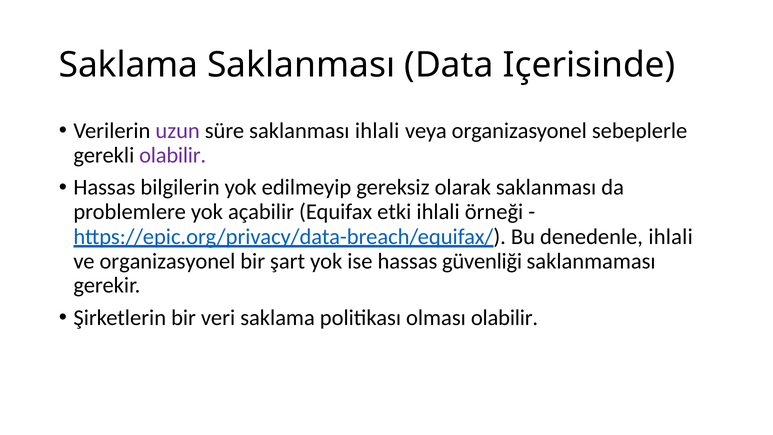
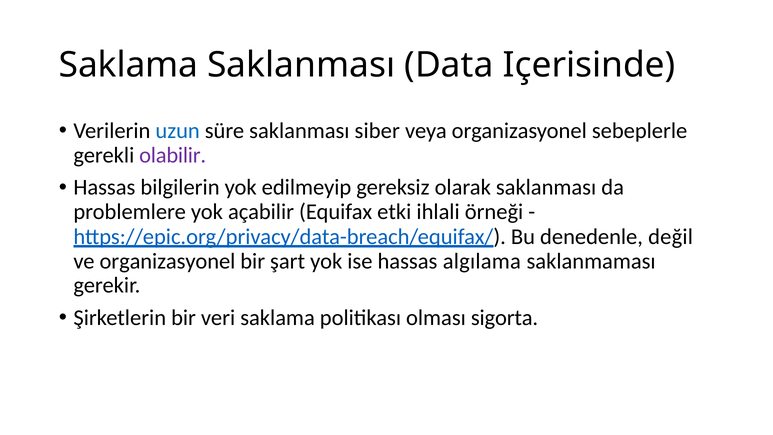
uzun colour: purple -> blue
saklanması ihlali: ihlali -> siber
denedenle ihlali: ihlali -> değil
güvenliği: güvenliği -> algılama
olması olabilir: olabilir -> sigorta
